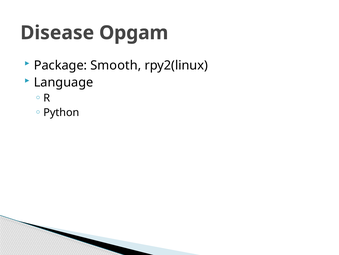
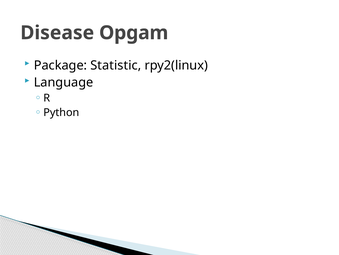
Smooth: Smooth -> Statistic
